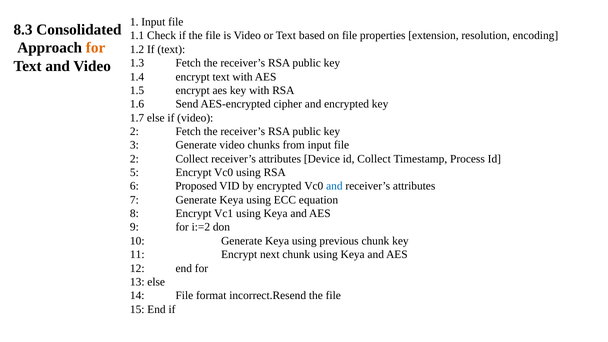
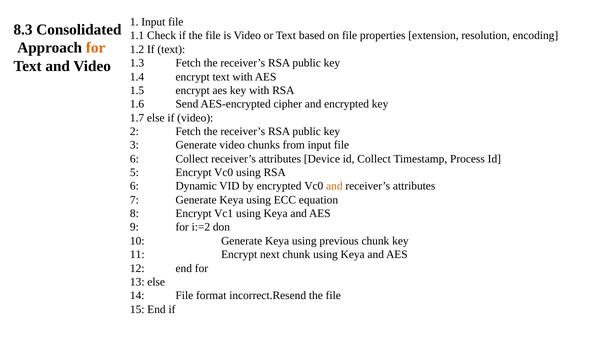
2 at (134, 159): 2 -> 6
Proposed: Proposed -> Dynamic
and at (334, 186) colour: blue -> orange
